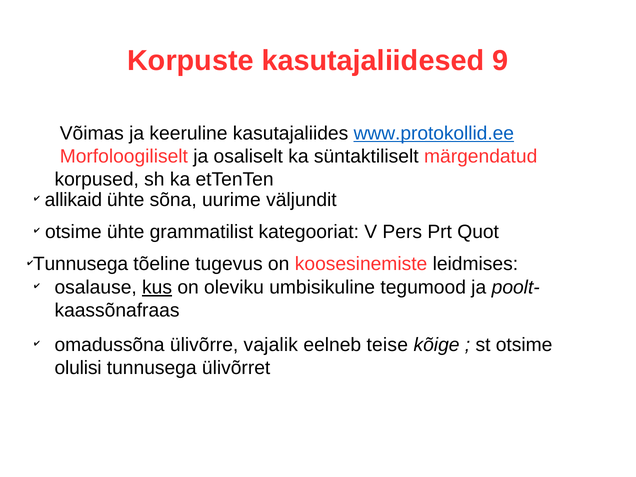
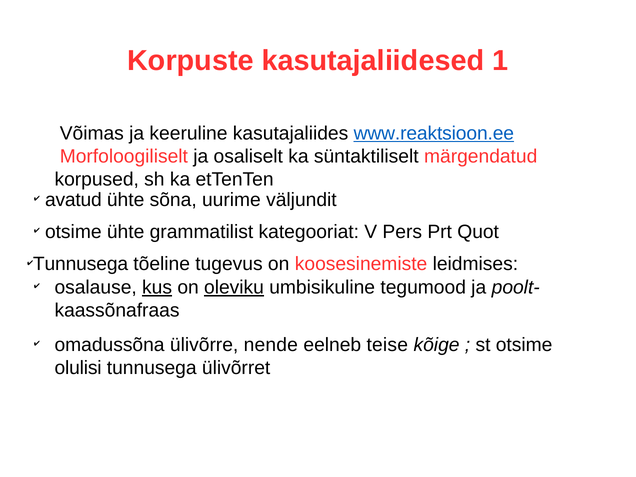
9: 9 -> 1
www.protokollid.ee: www.protokollid.ee -> www.reaktsioon.ee
allikaid: allikaid -> avatud
oleviku underline: none -> present
vajalik: vajalik -> nende
